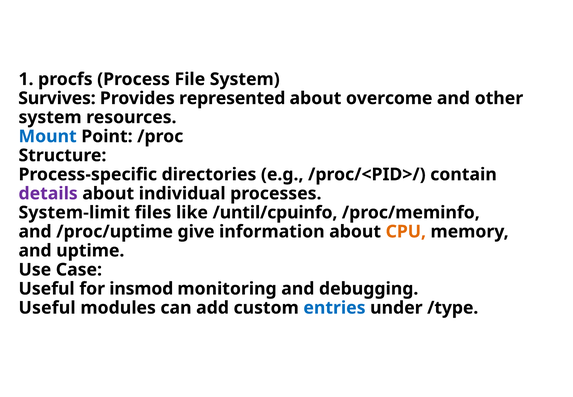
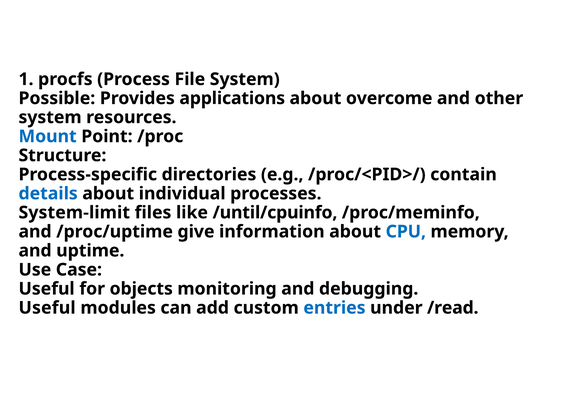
Survives: Survives -> Possible
represented: represented -> applications
details colour: purple -> blue
CPU colour: orange -> blue
insmod: insmod -> objects
/type: /type -> /read
